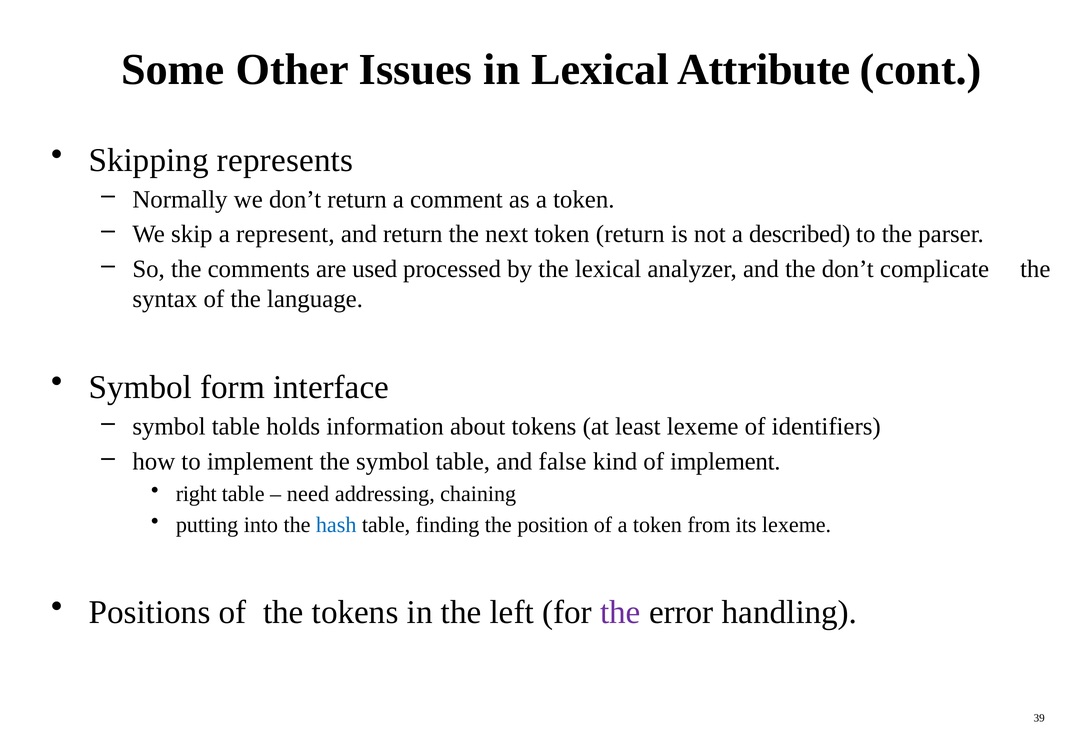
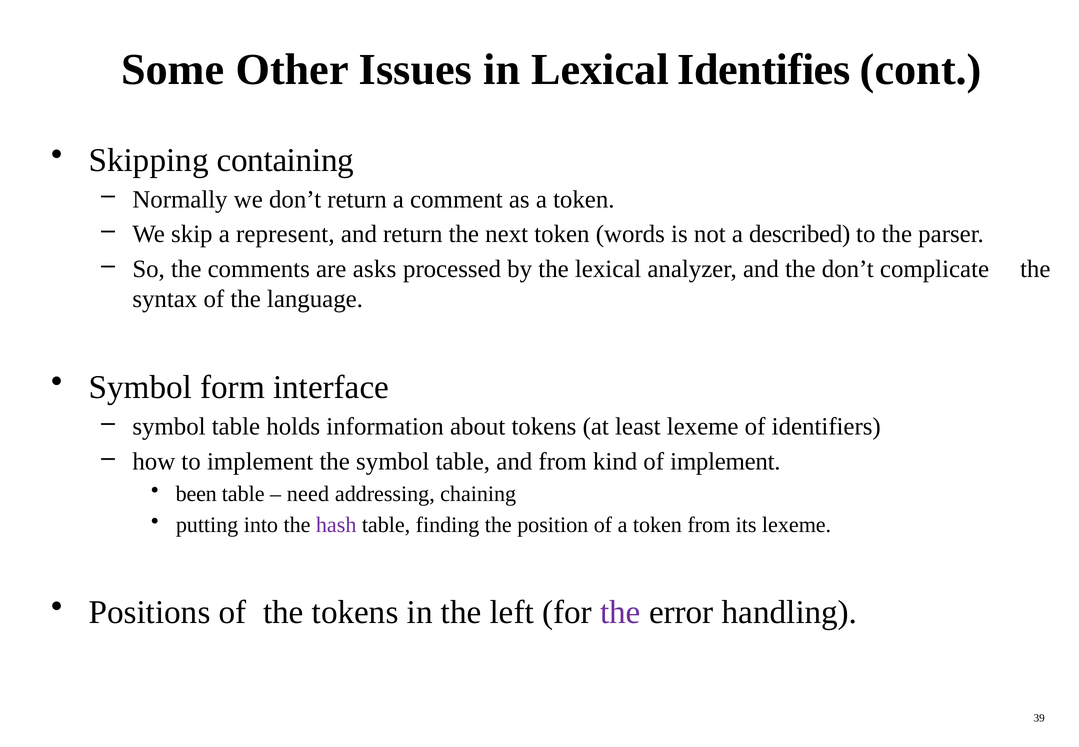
Attribute: Attribute -> Identifies
represents: represents -> containing
token return: return -> words
used: used -> asks
and false: false -> from
right: right -> been
hash colour: blue -> purple
